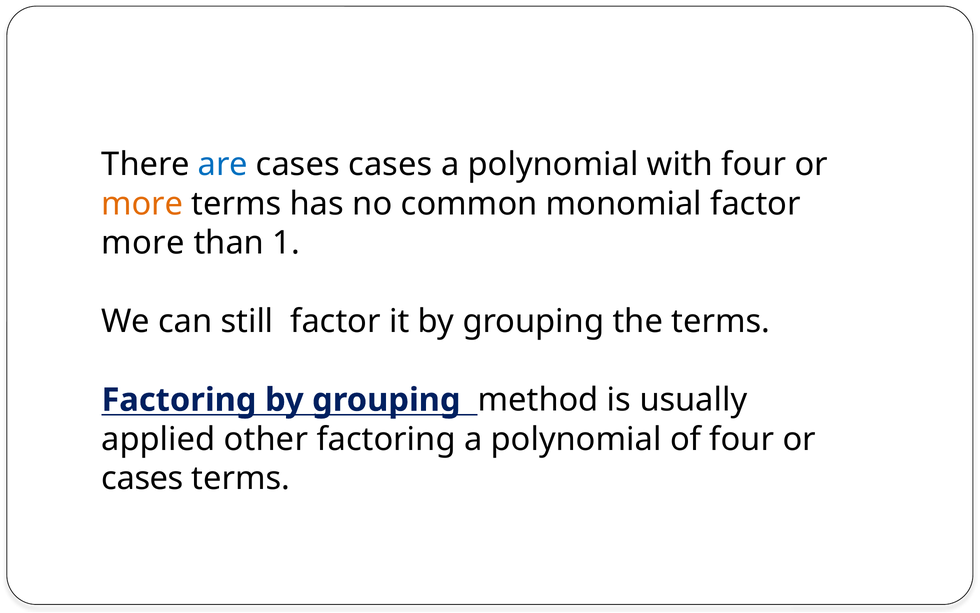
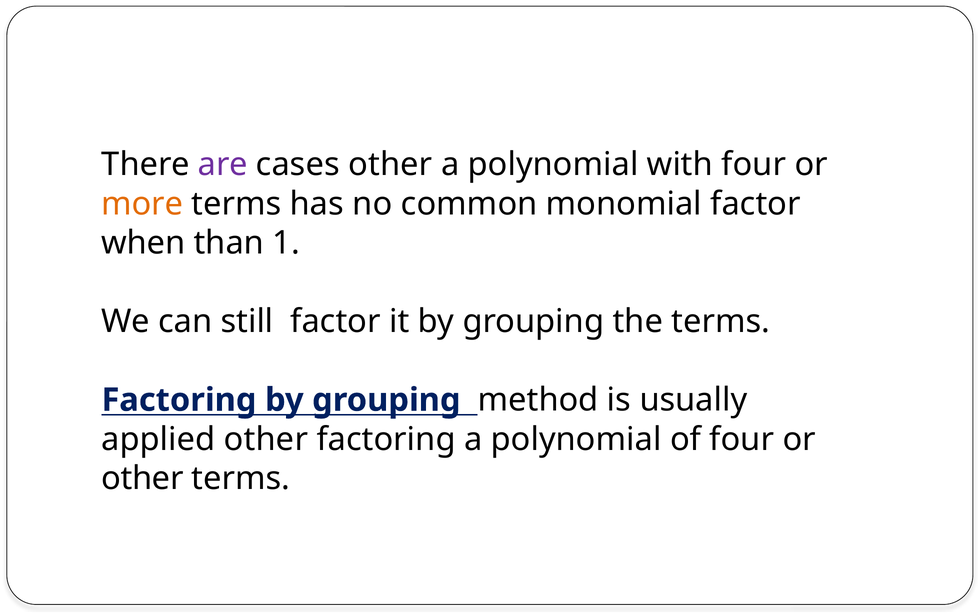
are colour: blue -> purple
cases cases: cases -> other
more at (143, 243): more -> when
cases at (142, 478): cases -> other
